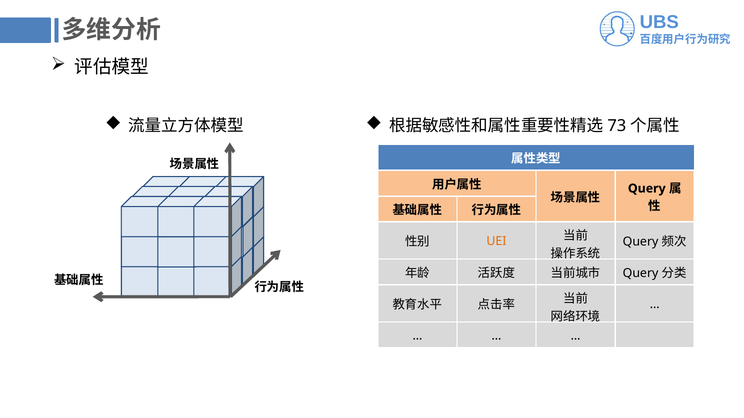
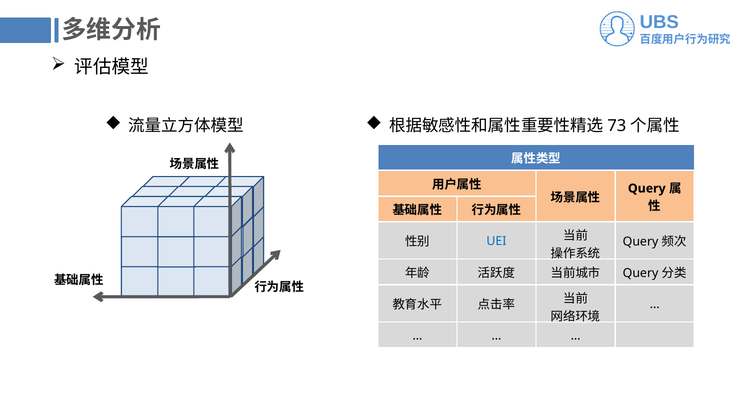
UEI colour: orange -> blue
